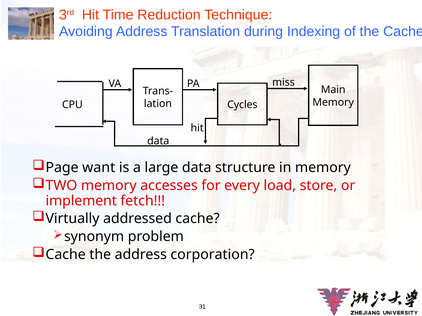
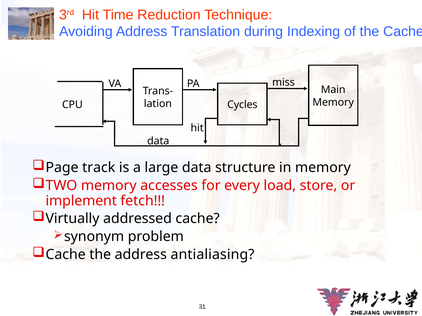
want: want -> track
corporation: corporation -> antialiasing
